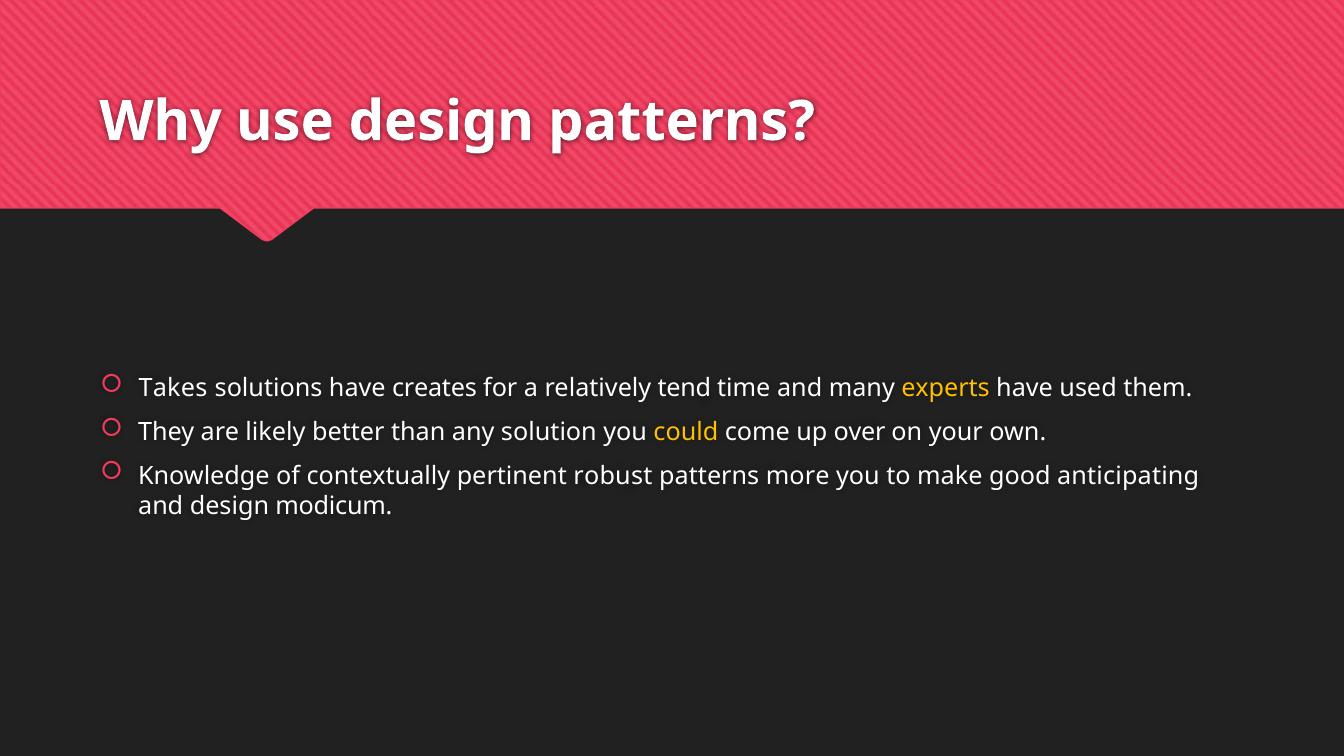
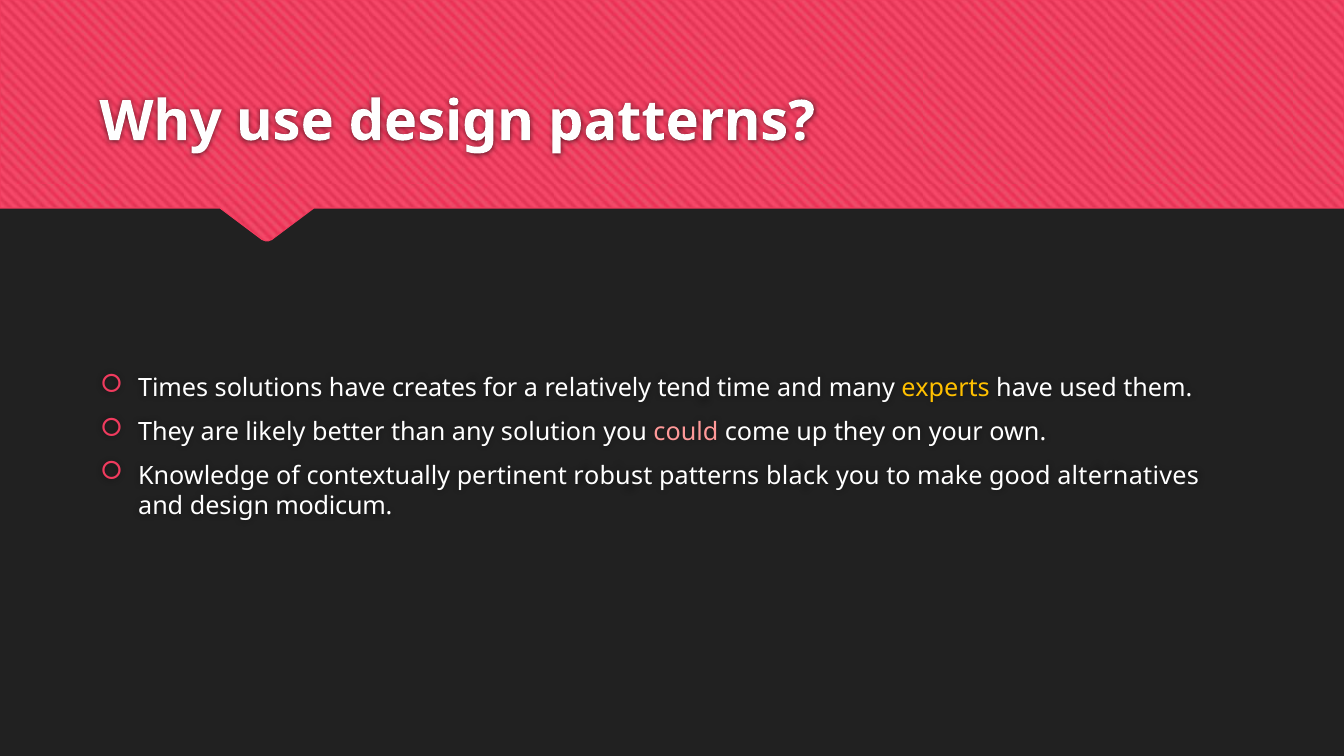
Takes: Takes -> Times
could colour: yellow -> pink
up over: over -> they
more: more -> black
anticipating: anticipating -> alternatives
